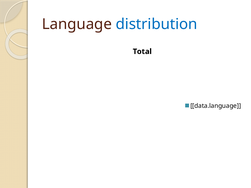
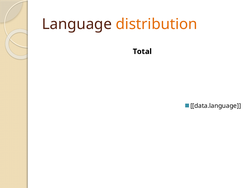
distribution colour: blue -> orange
